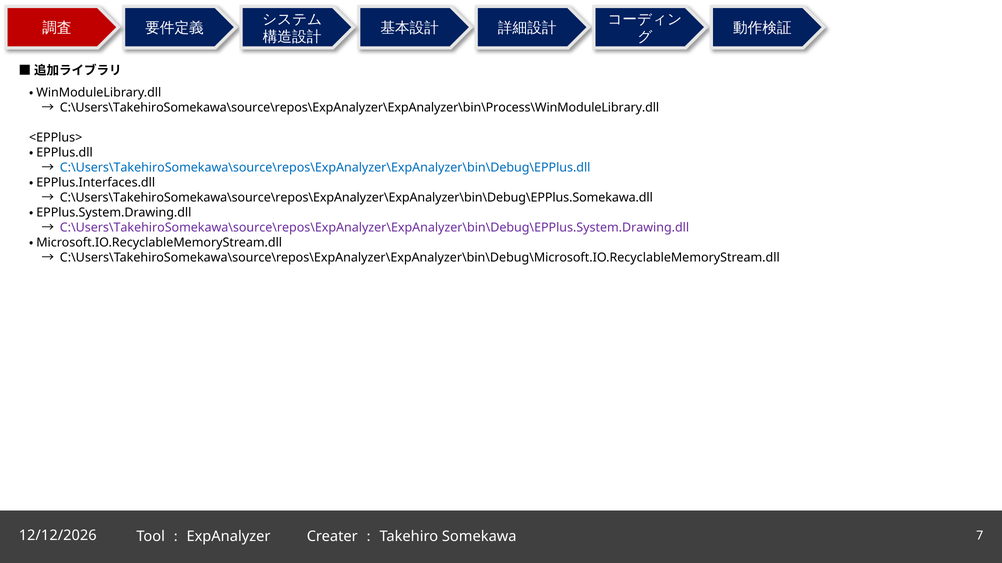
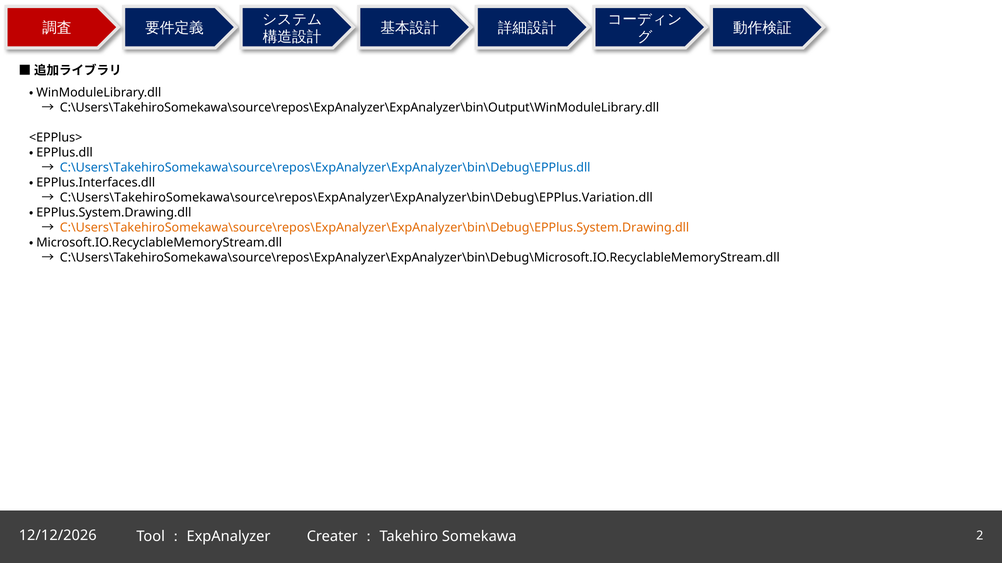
C:\Users\TakehiroSomekawa\source\repos\ExpAnalyzer\ExpAnalyzer\bin\Process\WinModuleLibrary.dll: C:\Users\TakehiroSomekawa\source\repos\ExpAnalyzer\ExpAnalyzer\bin\Process\WinModuleLibrary.dll -> C:\Users\TakehiroSomekawa\source\repos\ExpAnalyzer\ExpAnalyzer\bin\Output\WinModuleLibrary.dll
C:\Users\TakehiroSomekawa\source\repos\ExpAnalyzer\ExpAnalyzer\bin\Debug\EPPlus.Somekawa.dll: C:\Users\TakehiroSomekawa\source\repos\ExpAnalyzer\ExpAnalyzer\bin\Debug\EPPlus.Somekawa.dll -> C:\Users\TakehiroSomekawa\source\repos\ExpAnalyzer\ExpAnalyzer\bin\Debug\EPPlus.Variation.dll
C:\Users\TakehiroSomekawa\source\repos\ExpAnalyzer\ExpAnalyzer\bin\Debug\EPPlus.System.Drawing.dll colour: purple -> orange
7: 7 -> 2
